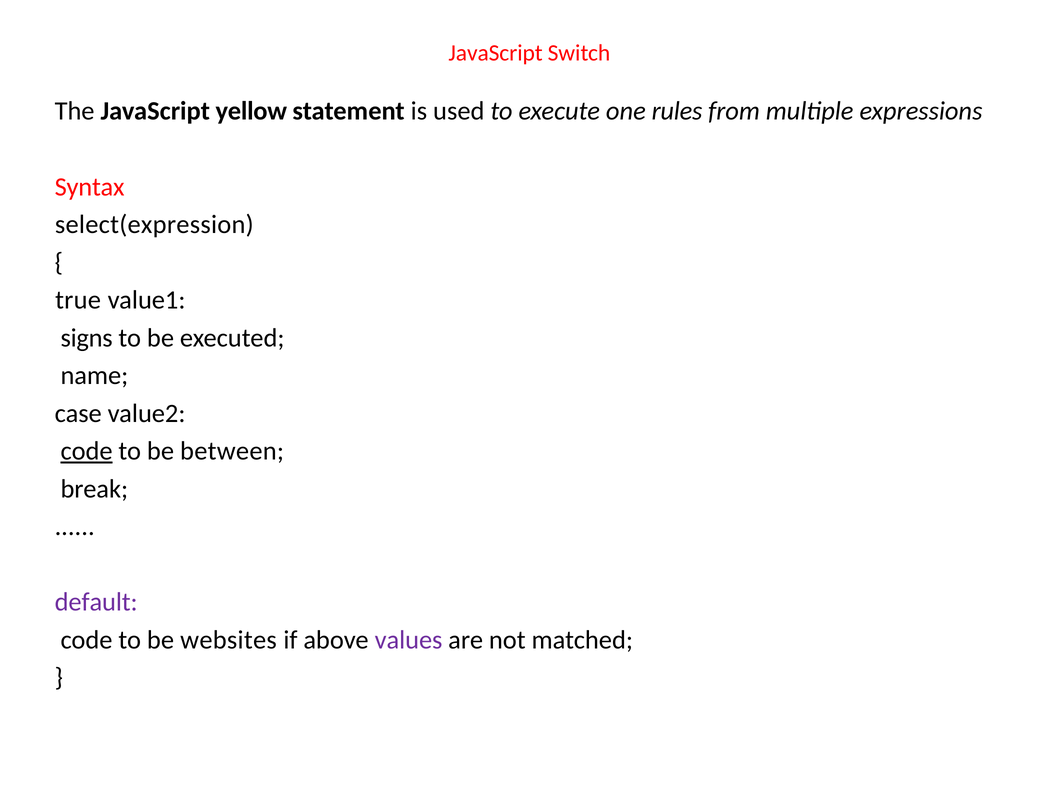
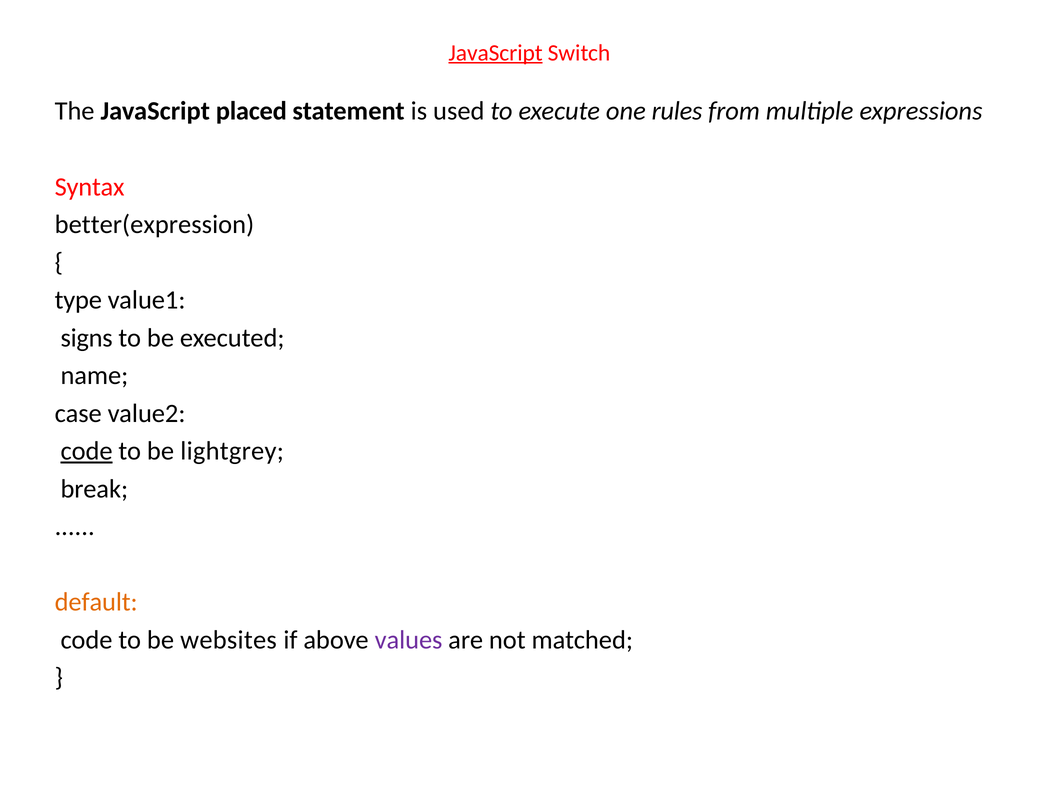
JavaScript at (496, 53) underline: none -> present
yellow: yellow -> placed
select(expression: select(expression -> better(expression
true: true -> type
between: between -> lightgrey
default colour: purple -> orange
